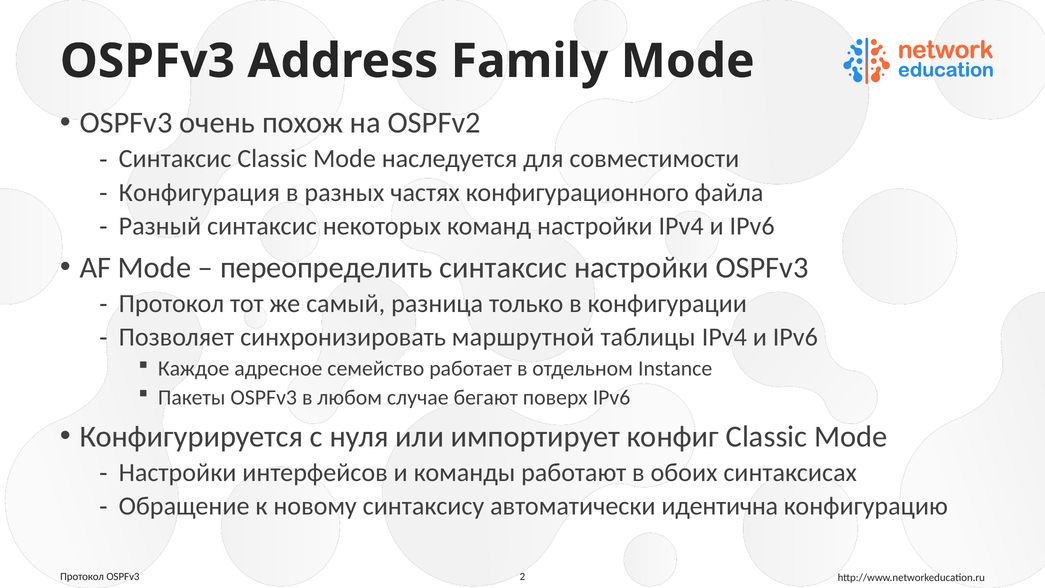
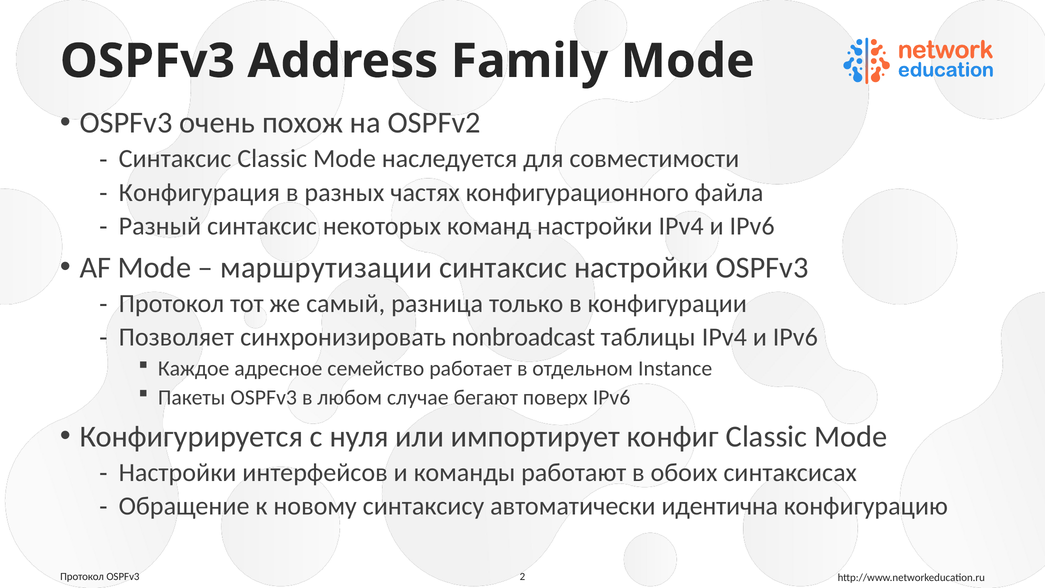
переопределить: переопределить -> маршрутизации
маршрутной: маршрутной -> nonbroadcast
